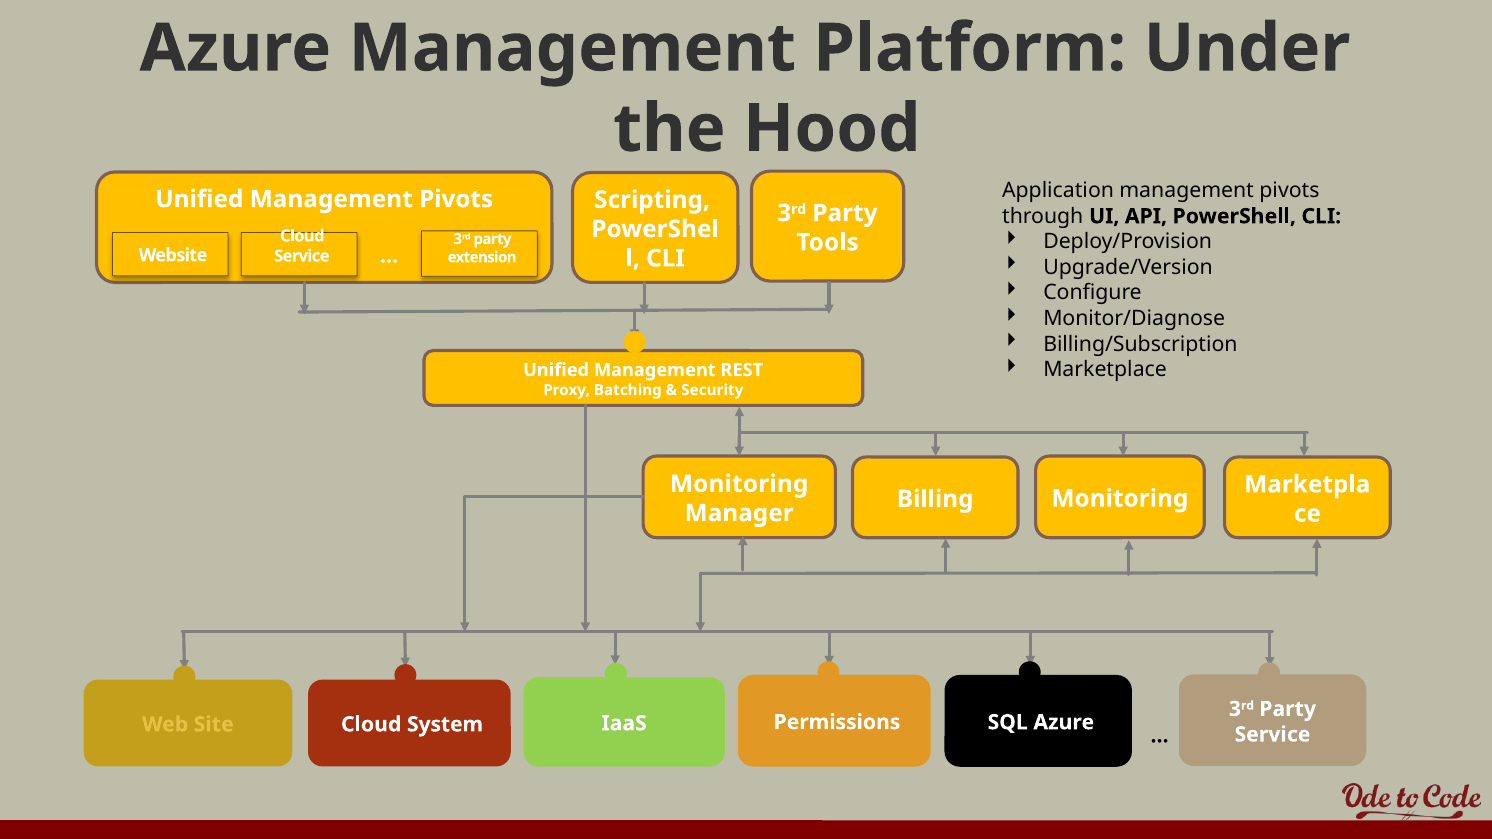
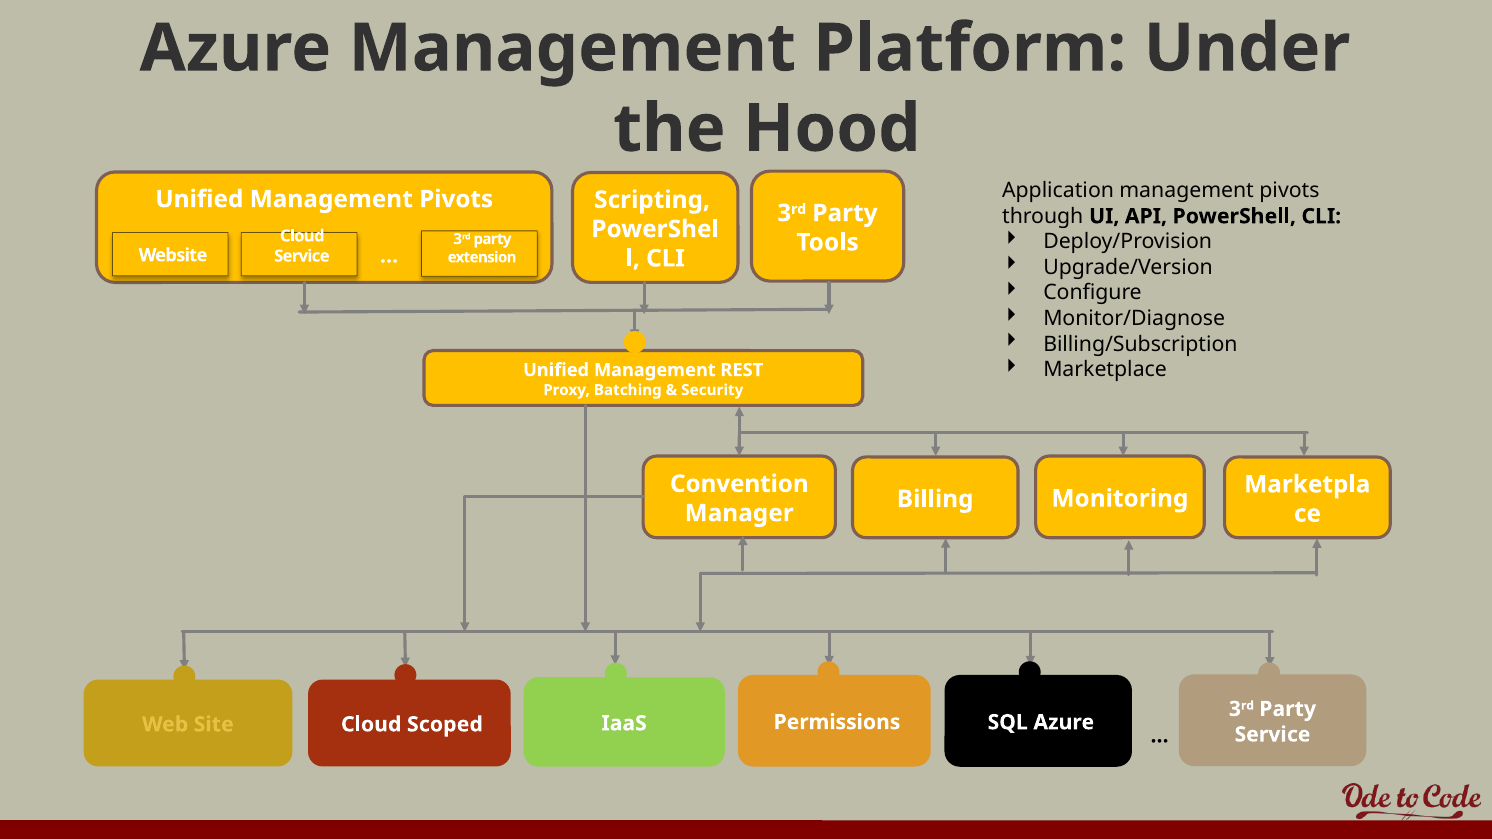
Monitoring at (739, 484): Monitoring -> Convention
System: System -> Scoped
